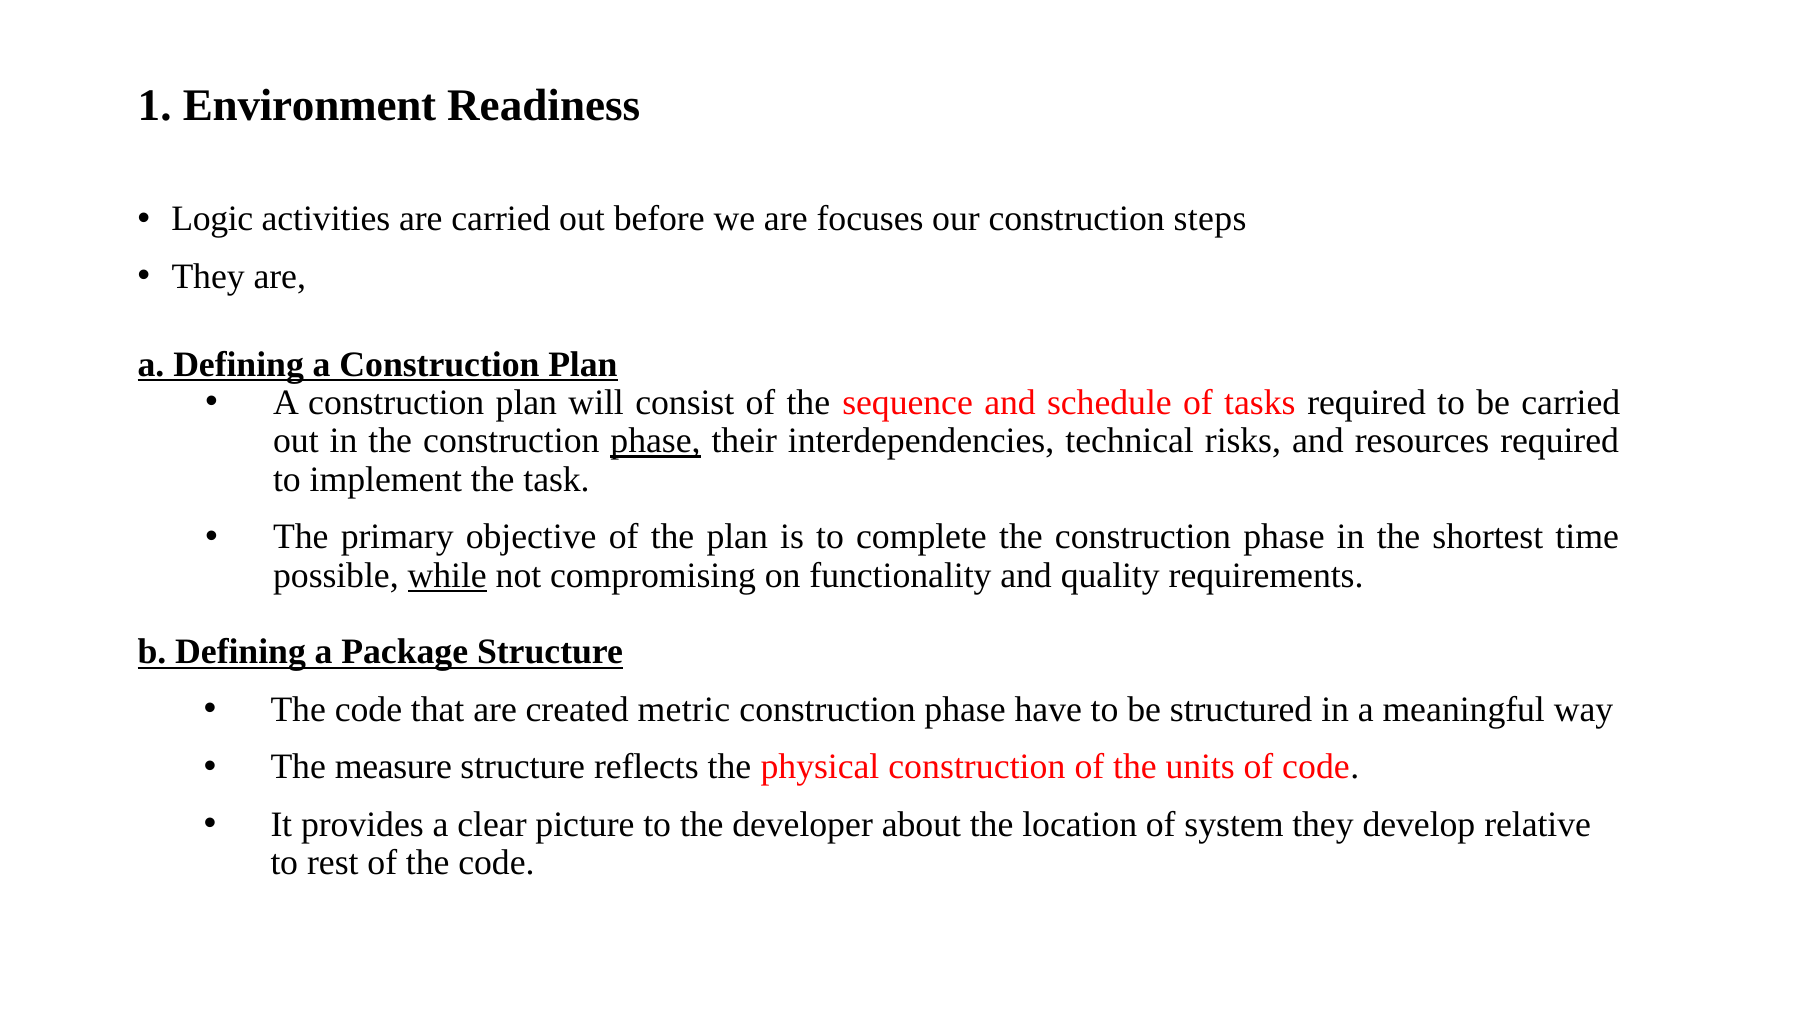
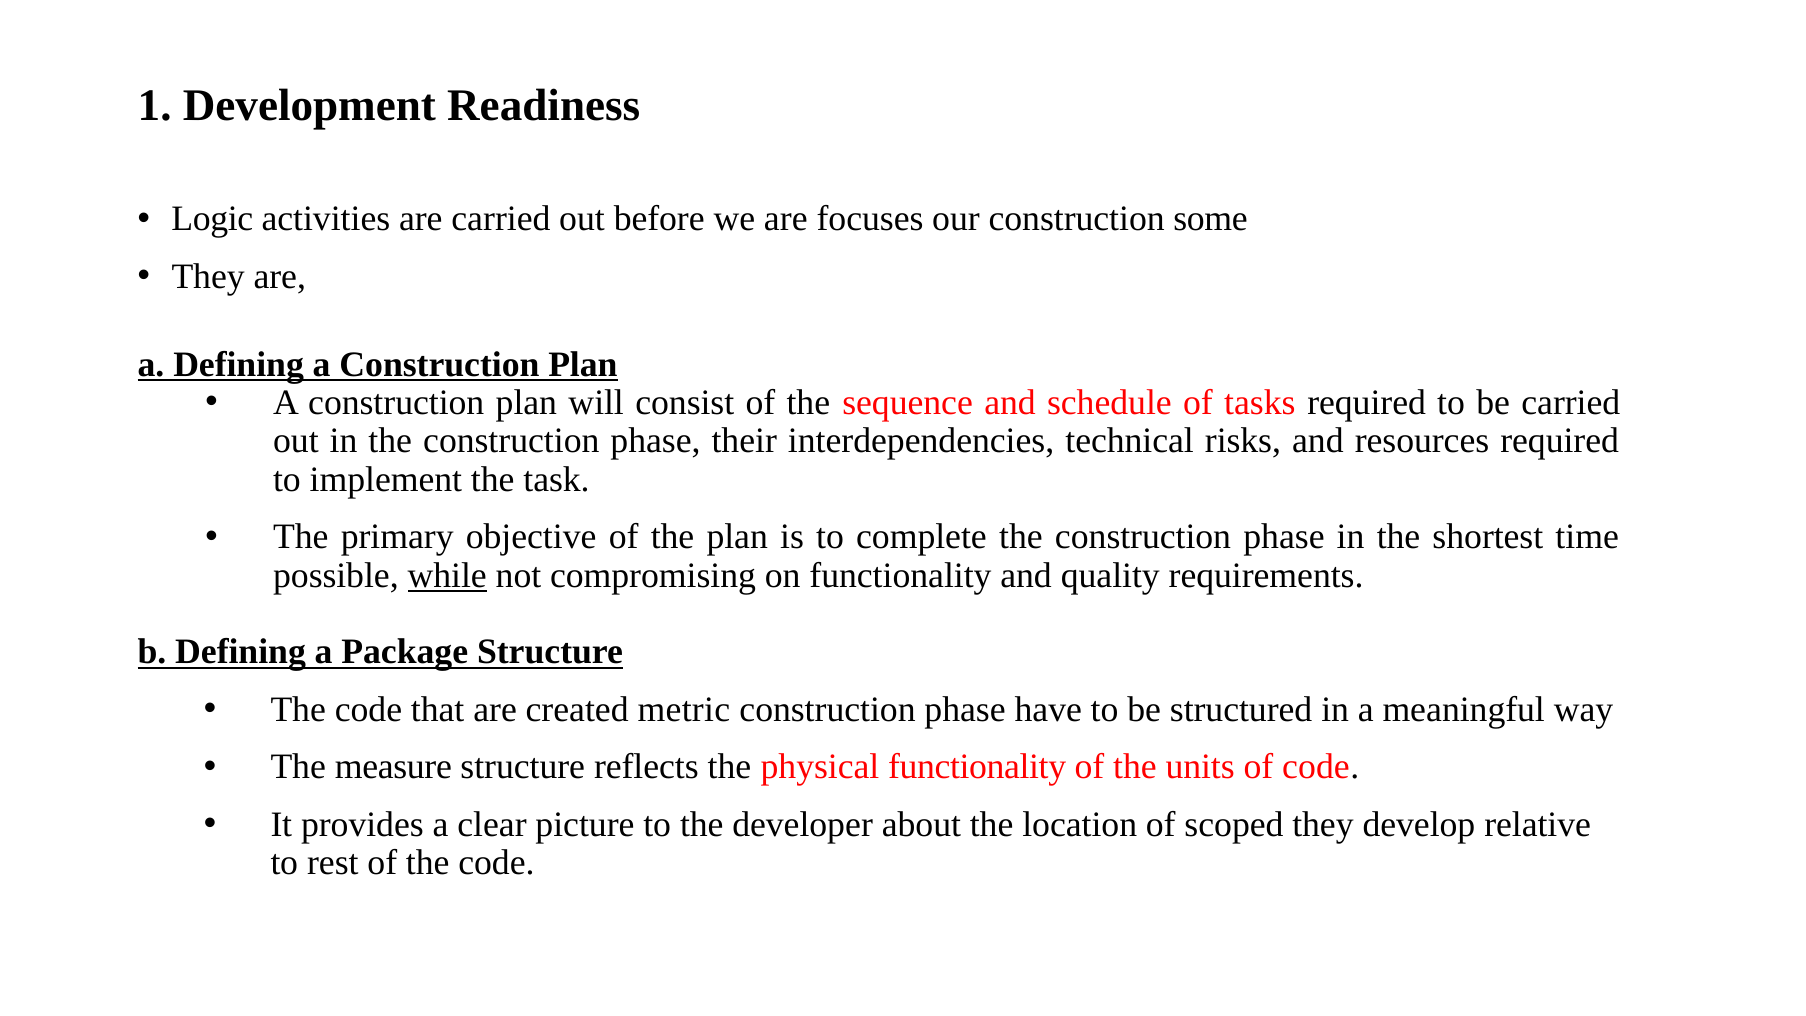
Environment: Environment -> Development
steps: steps -> some
phase at (655, 441) underline: present -> none
physical construction: construction -> functionality
system: system -> scoped
